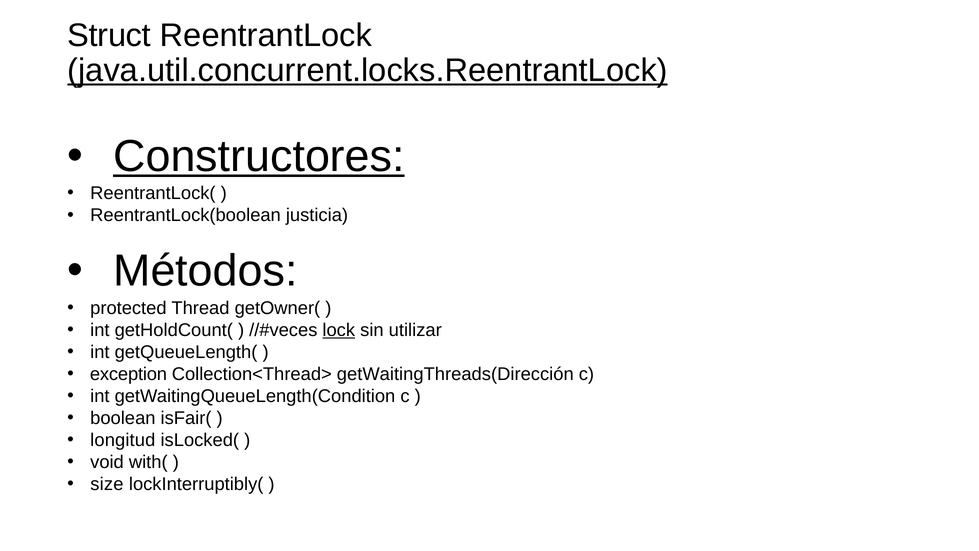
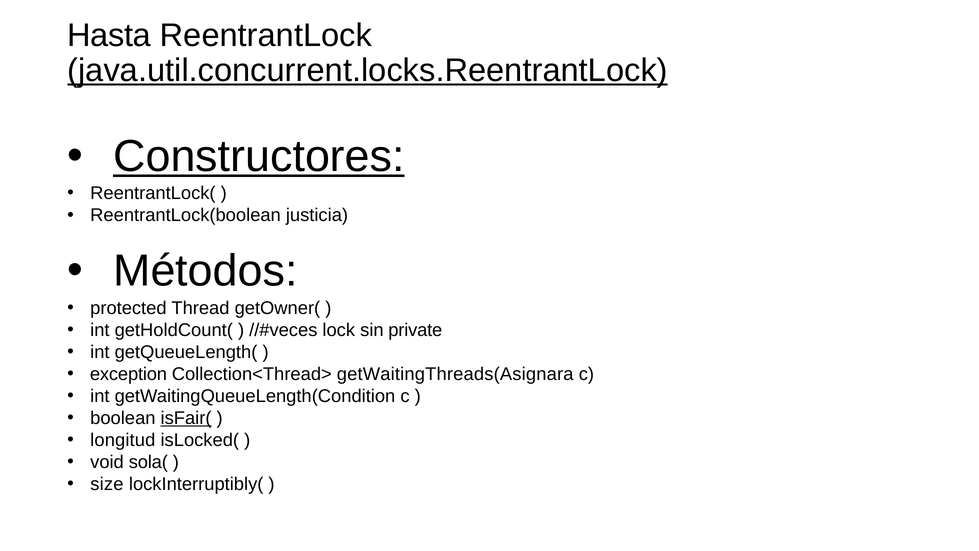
Struct: Struct -> Hasta
lock underline: present -> none
utilizar: utilizar -> private
getWaitingThreads(Dirección: getWaitingThreads(Dirección -> getWaitingThreads(Asignara
isFair( underline: none -> present
with(: with( -> sola(
